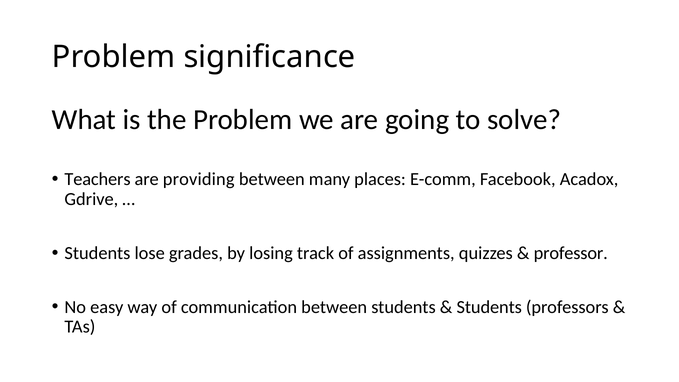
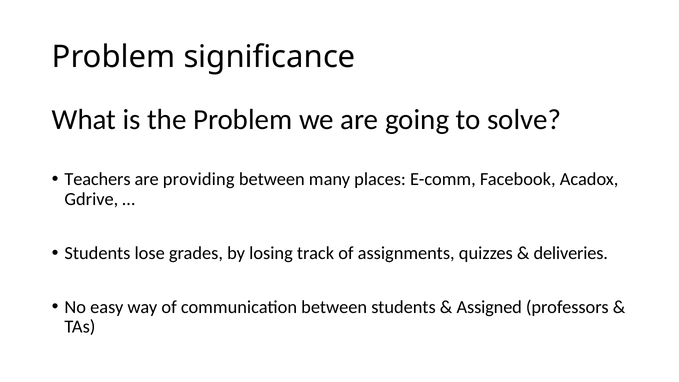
professor: professor -> deliveries
Students at (489, 307): Students -> Assigned
